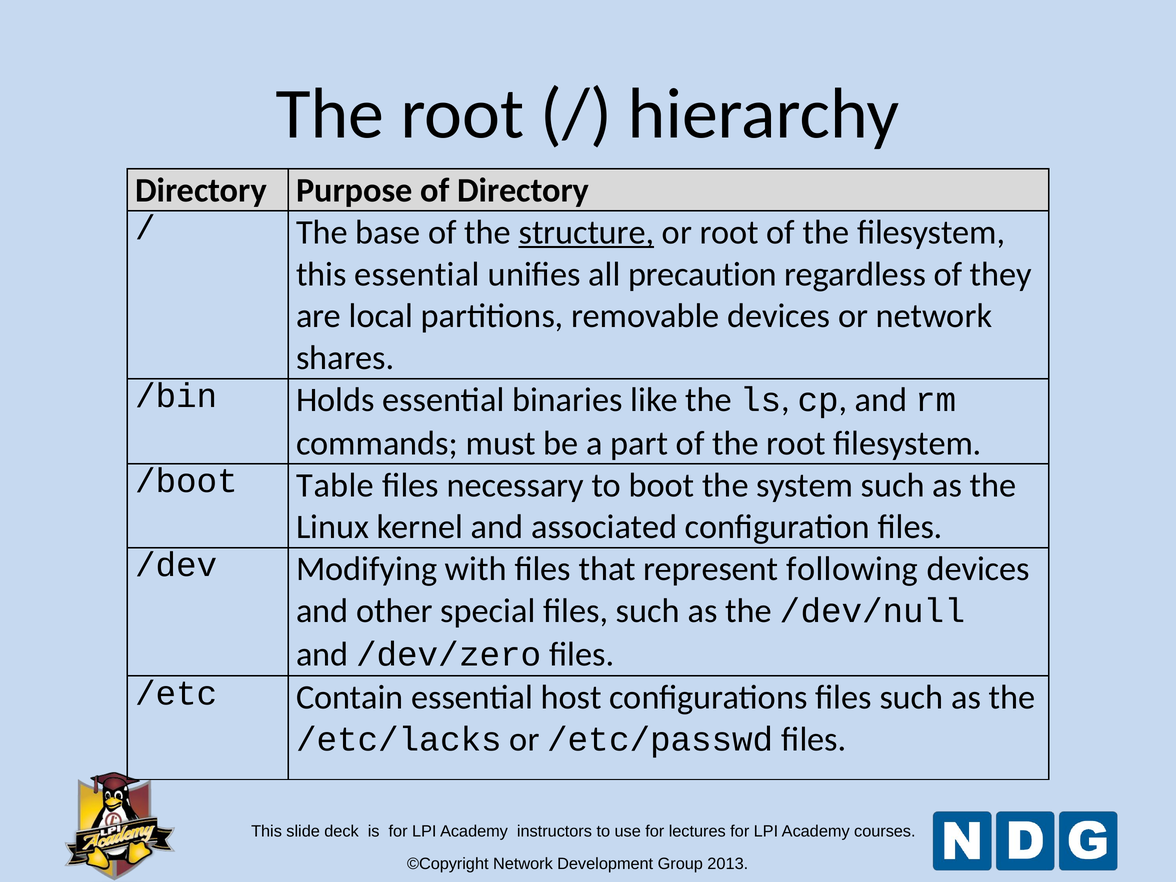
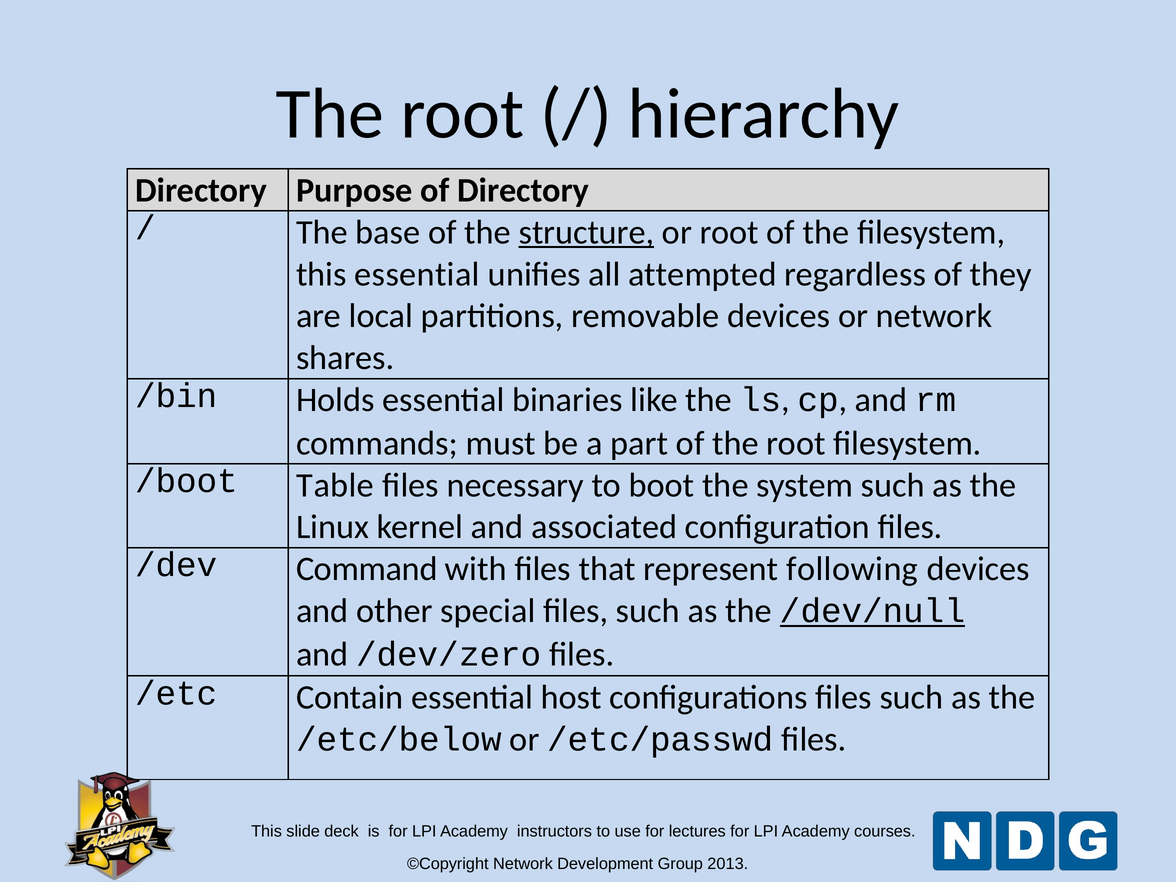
precaution: precaution -> attempted
Modifying: Modifying -> Command
/dev/null underline: none -> present
/etc/lacks: /etc/lacks -> /etc/below
